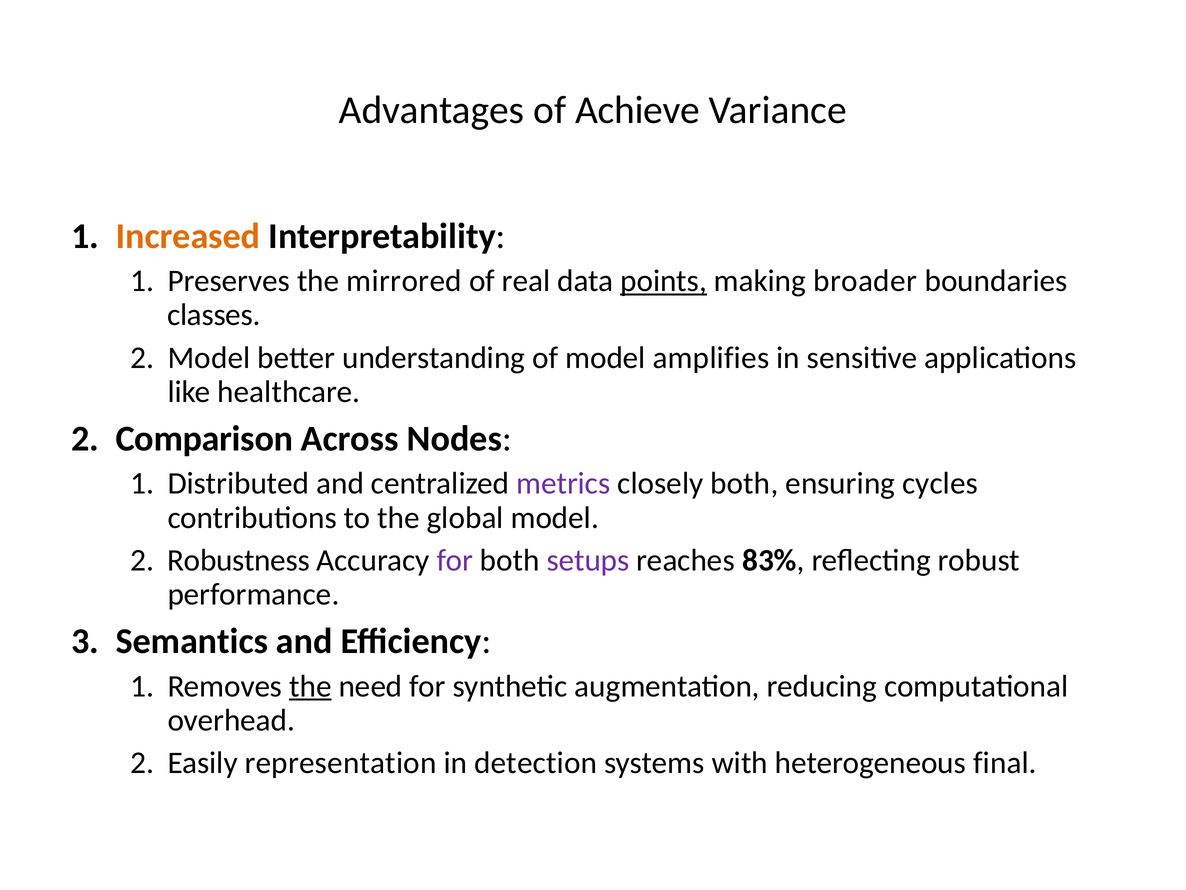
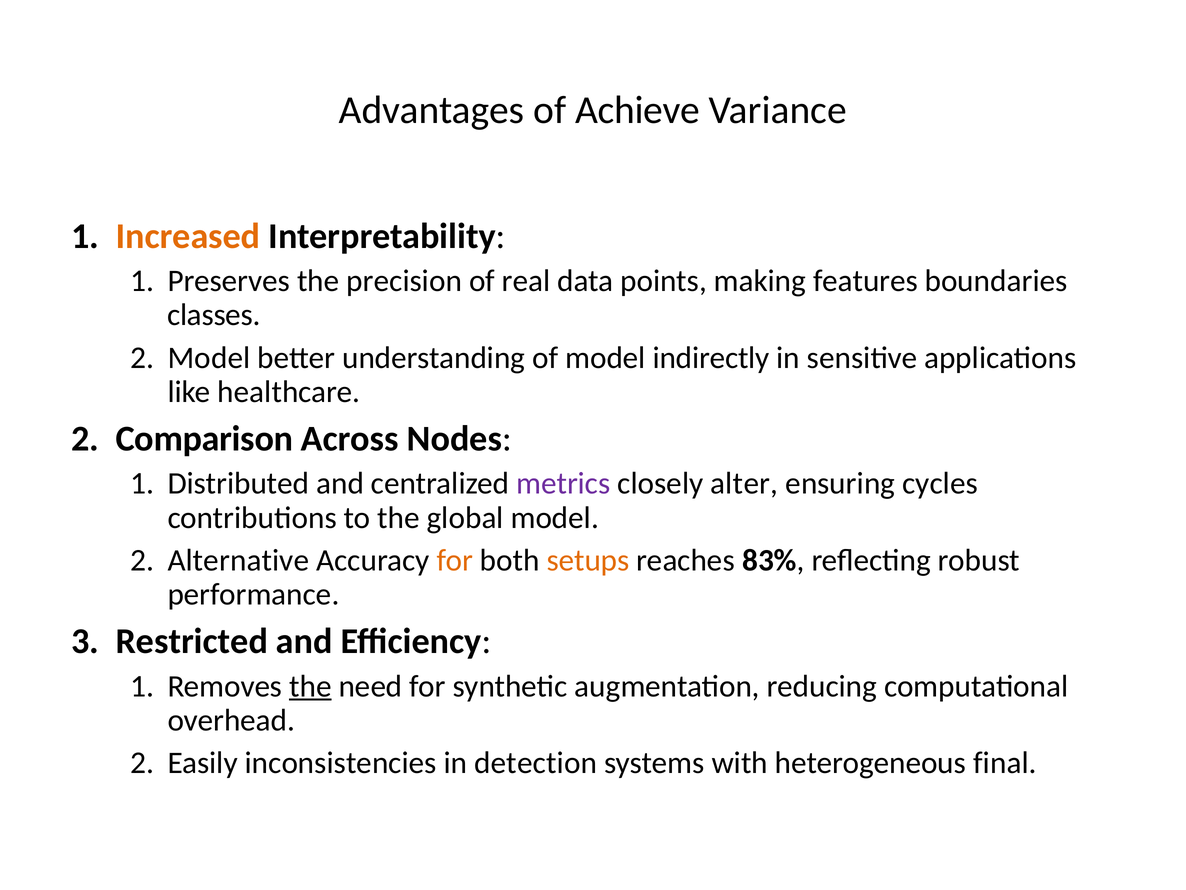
mirrored: mirrored -> precision
points underline: present -> none
broader: broader -> features
amplifies: amplifies -> indirectly
closely both: both -> alter
Robustness: Robustness -> Alternative
for at (455, 560) colour: purple -> orange
setups colour: purple -> orange
Semantics: Semantics -> Restricted
representation: representation -> inconsistencies
